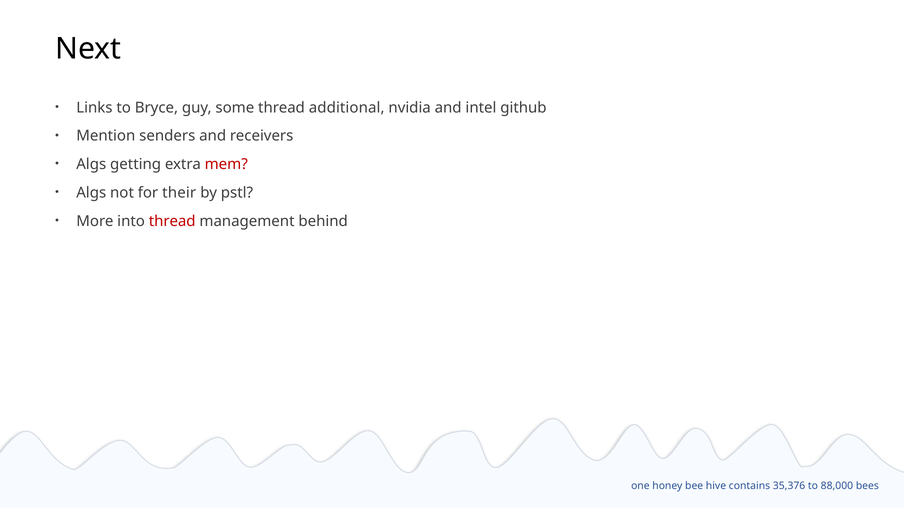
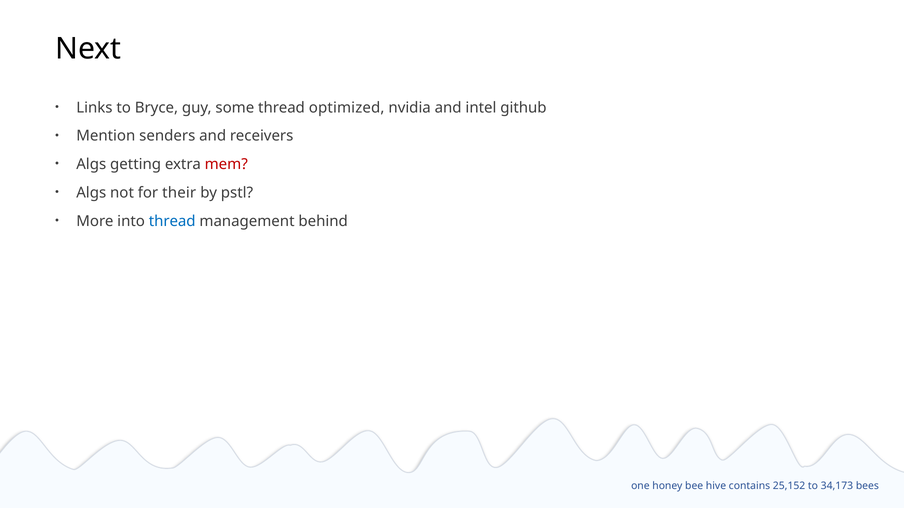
additional: additional -> optimized
thread at (172, 221) colour: red -> blue
35,376: 35,376 -> 25,152
88,000: 88,000 -> 34,173
